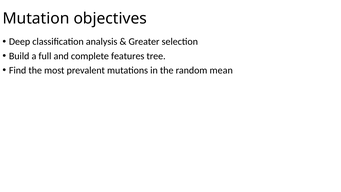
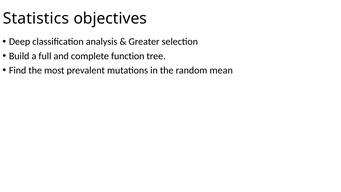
Mutation: Mutation -> Statistics
features: features -> function
